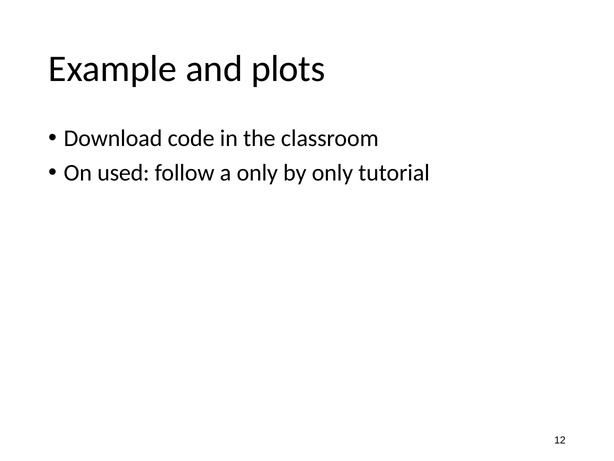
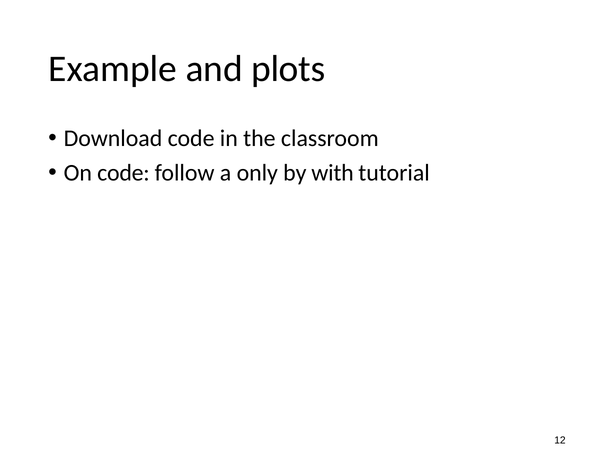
On used: used -> code
by only: only -> with
